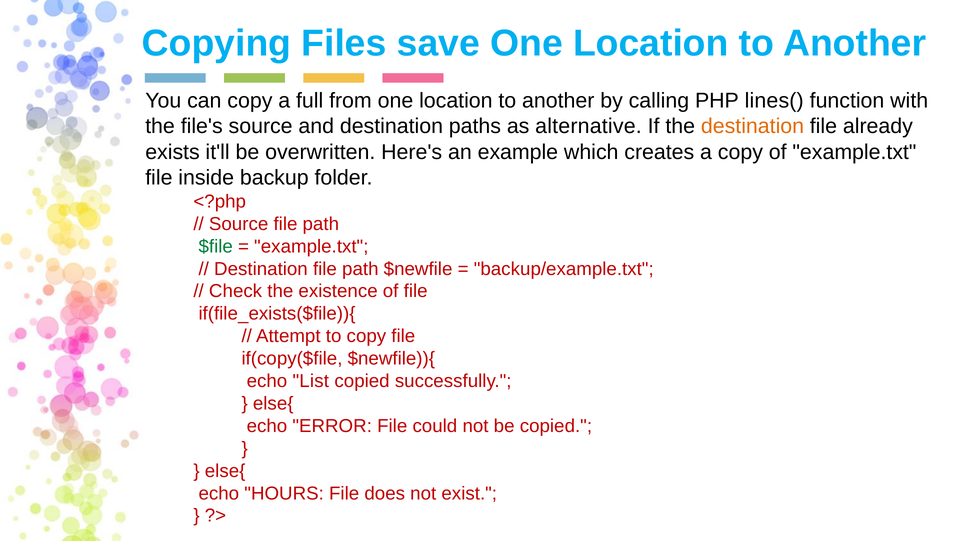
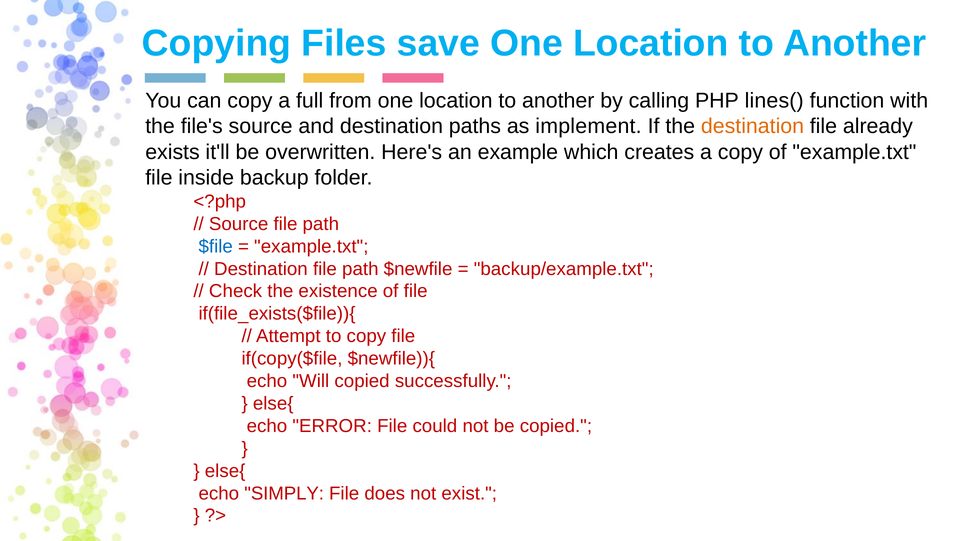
alternative: alternative -> implement
$file colour: green -> blue
List: List -> Will
HOURS: HOURS -> SIMPLY
